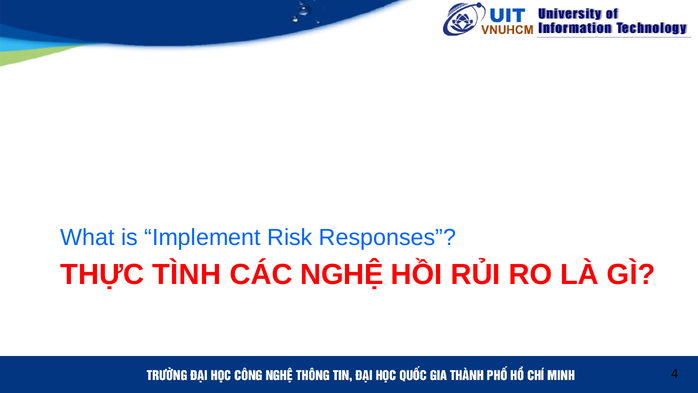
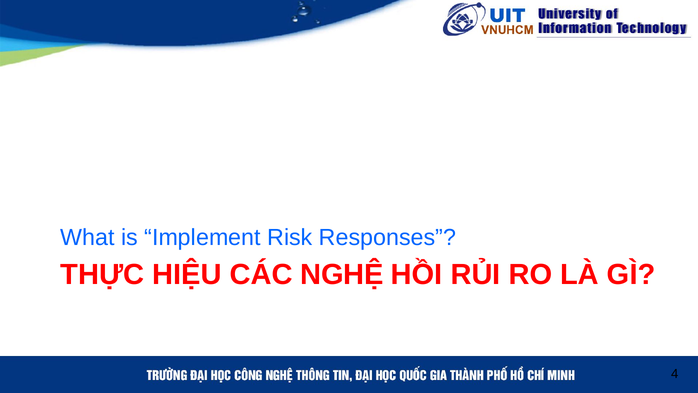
TÌNH: TÌNH -> HIỆU
